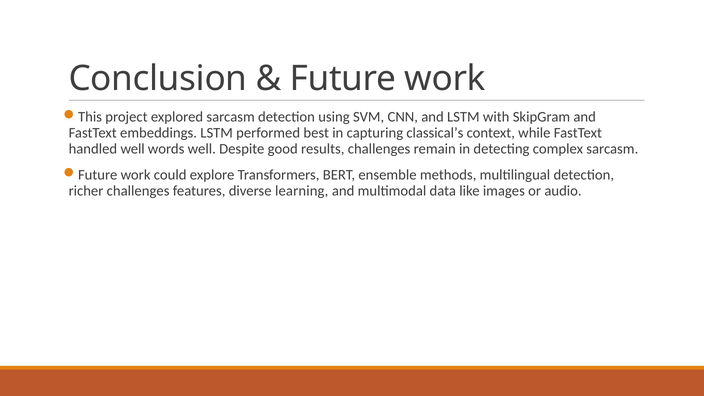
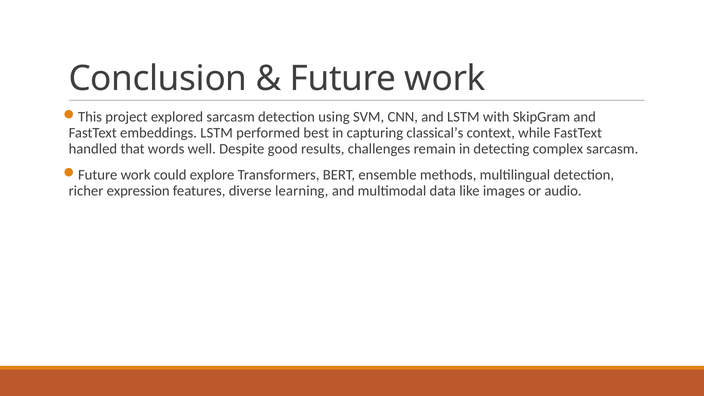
handled well: well -> that
richer challenges: challenges -> expression
